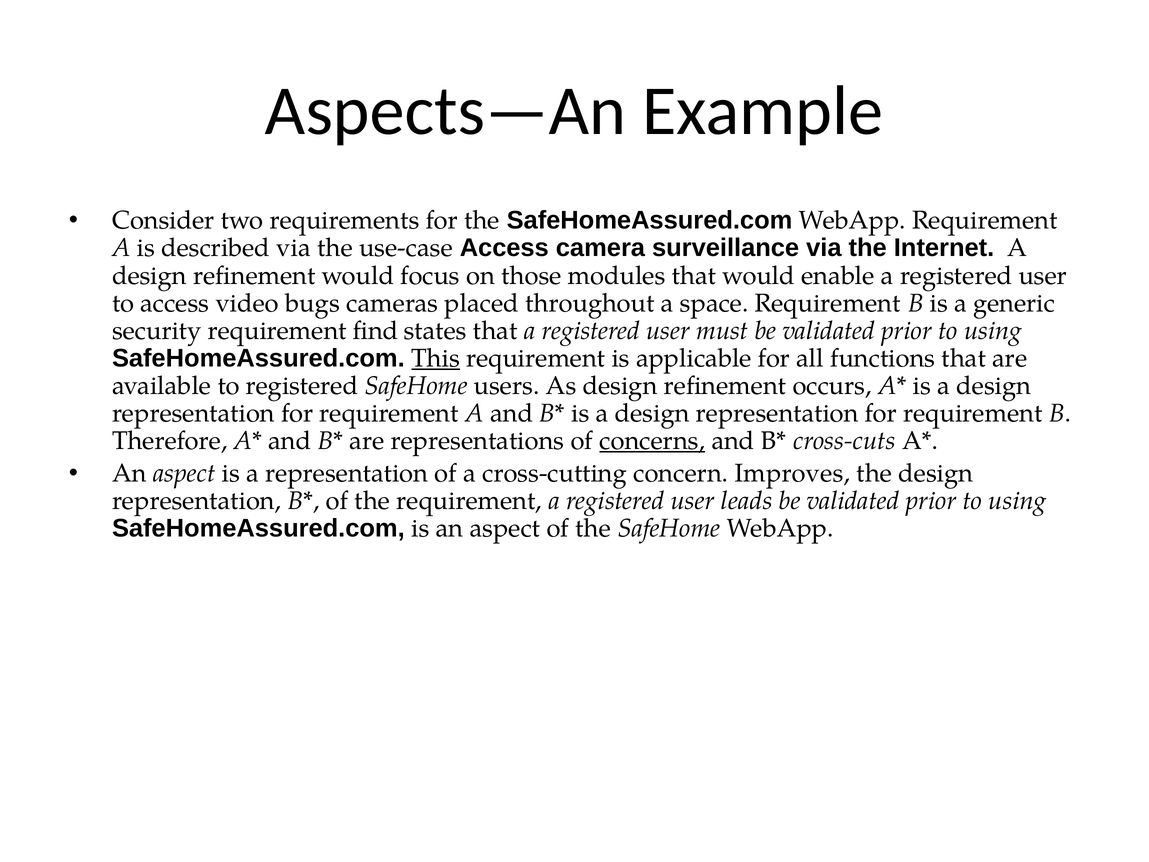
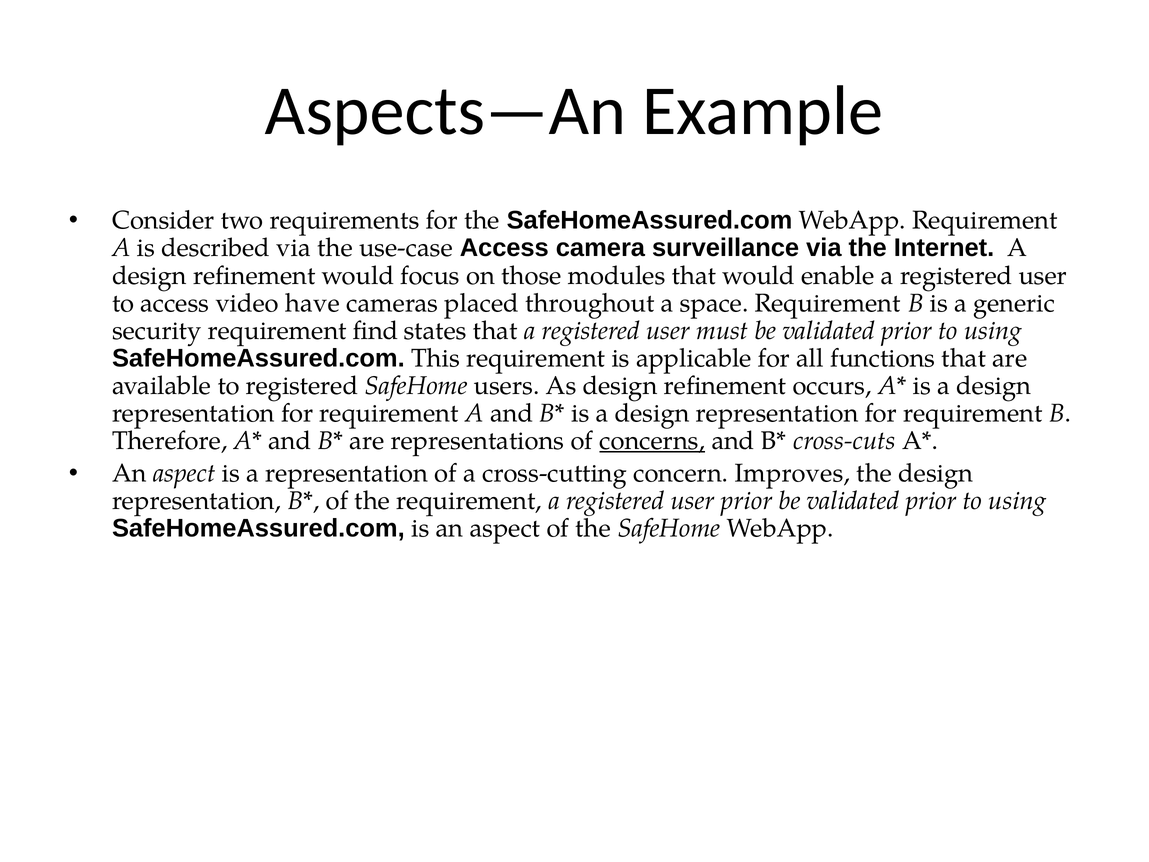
bugs: bugs -> have
This underline: present -> none
user leads: leads -> prior
